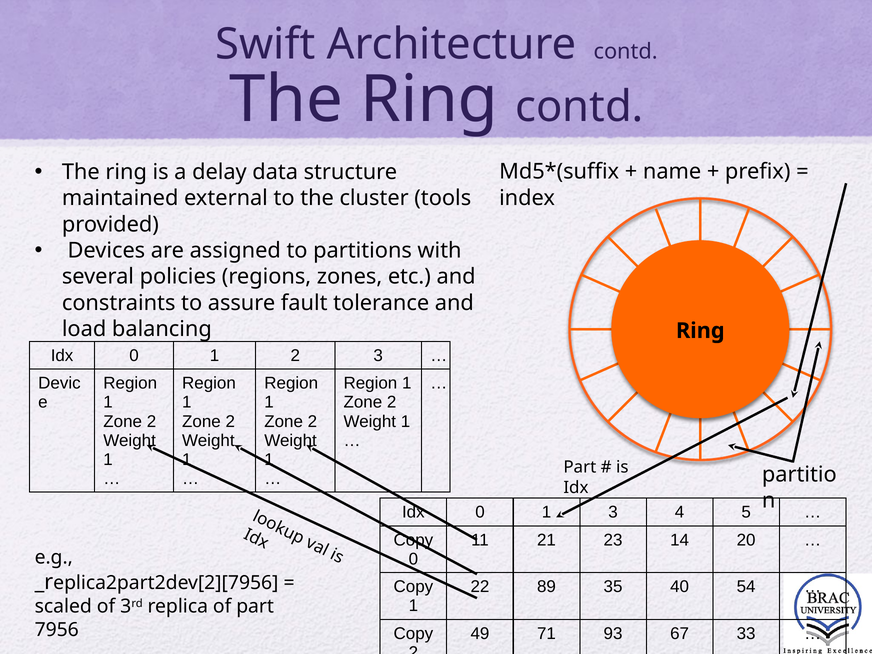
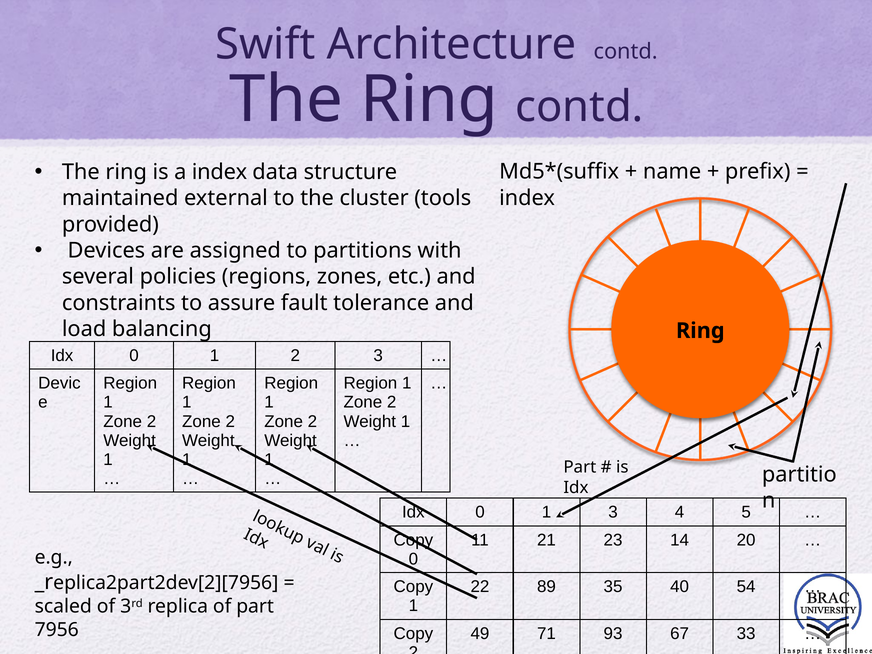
a delay: delay -> index
